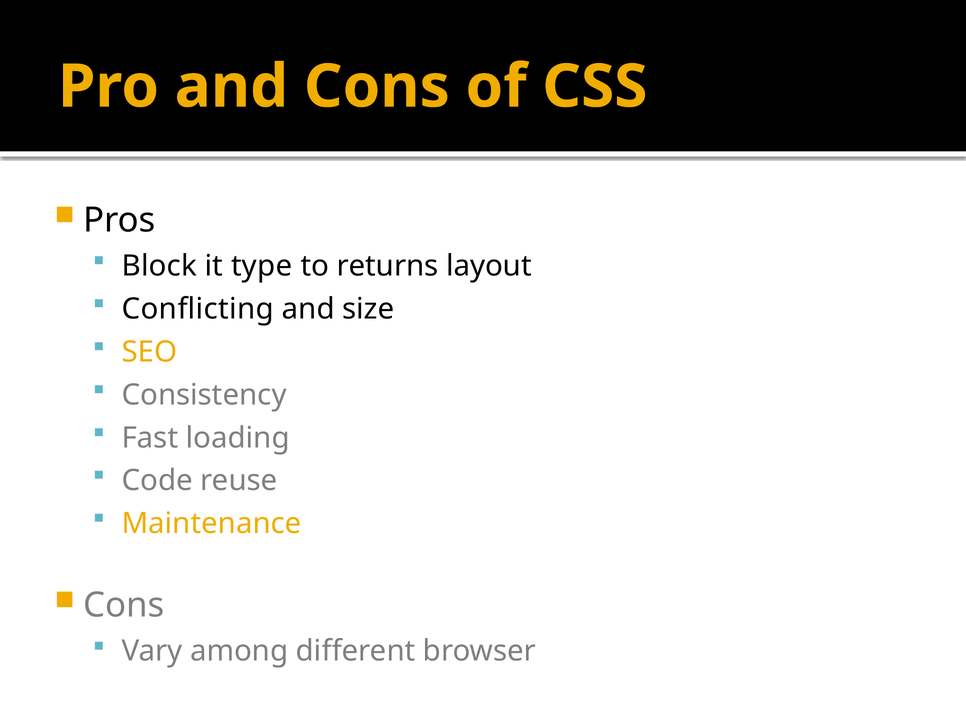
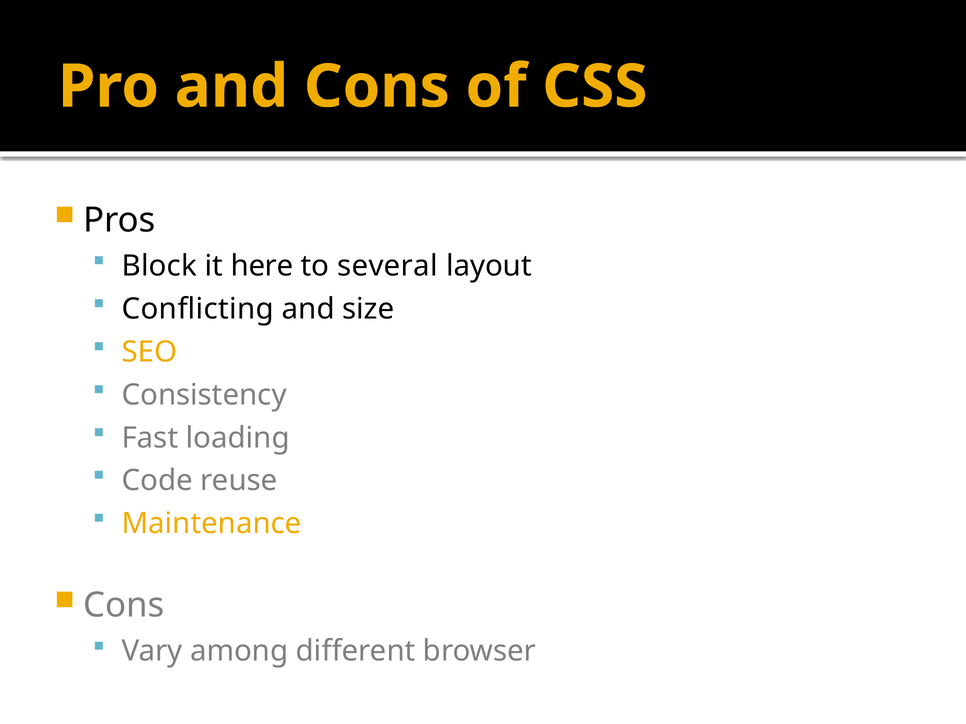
type: type -> here
returns: returns -> several
